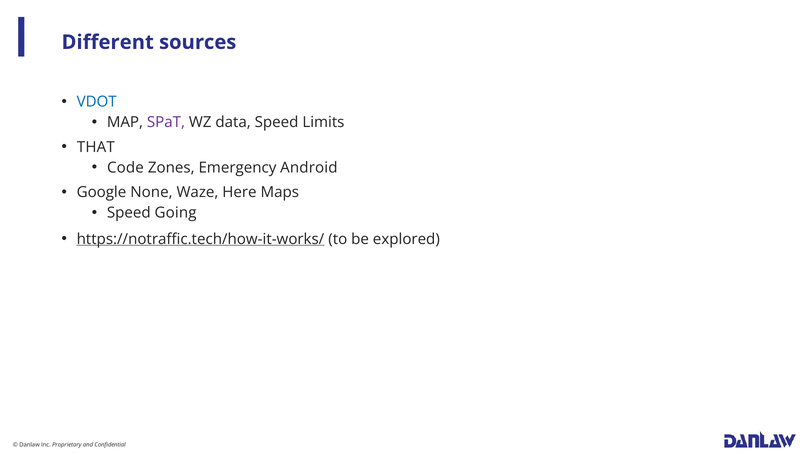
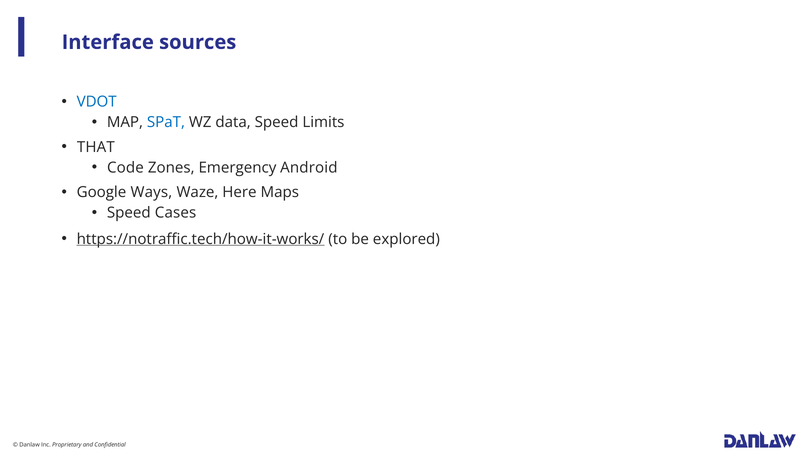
Different: Different -> Interface
SPaT colour: purple -> blue
None: None -> Ways
Going: Going -> Cases
